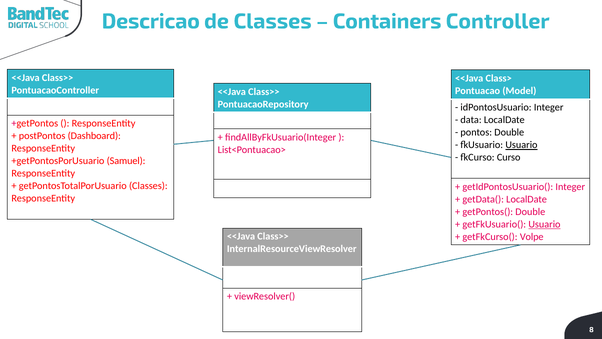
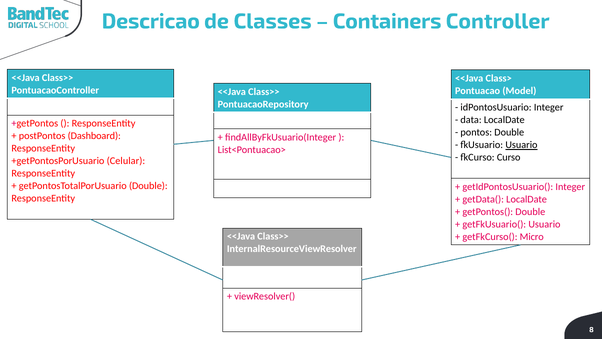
Samuel: Samuel -> Celular
getPontosTotalPorUsuario Classes: Classes -> Double
Usuario at (544, 224) underline: present -> none
Volpe: Volpe -> Micro
